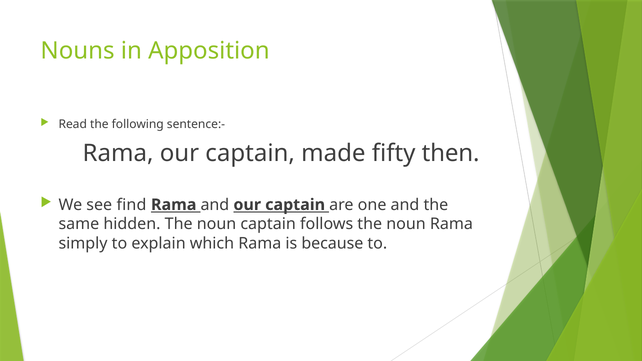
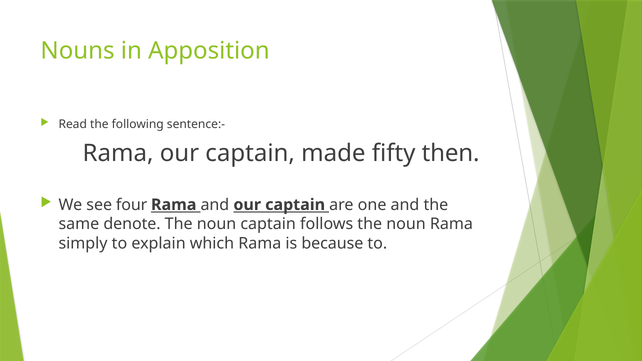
find: find -> four
hidden: hidden -> denote
